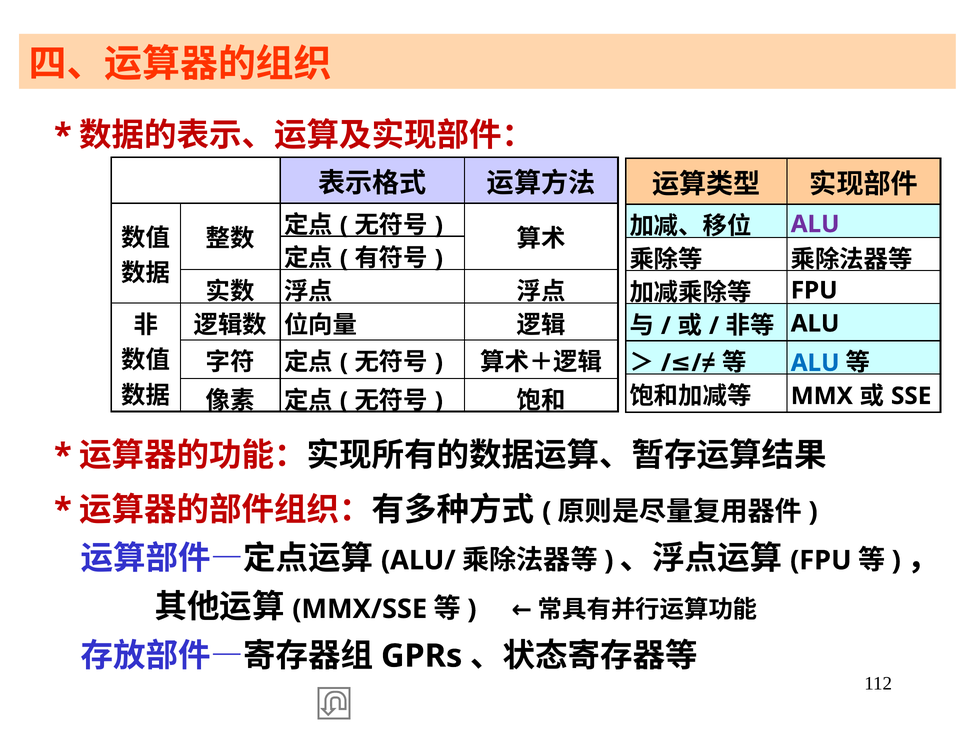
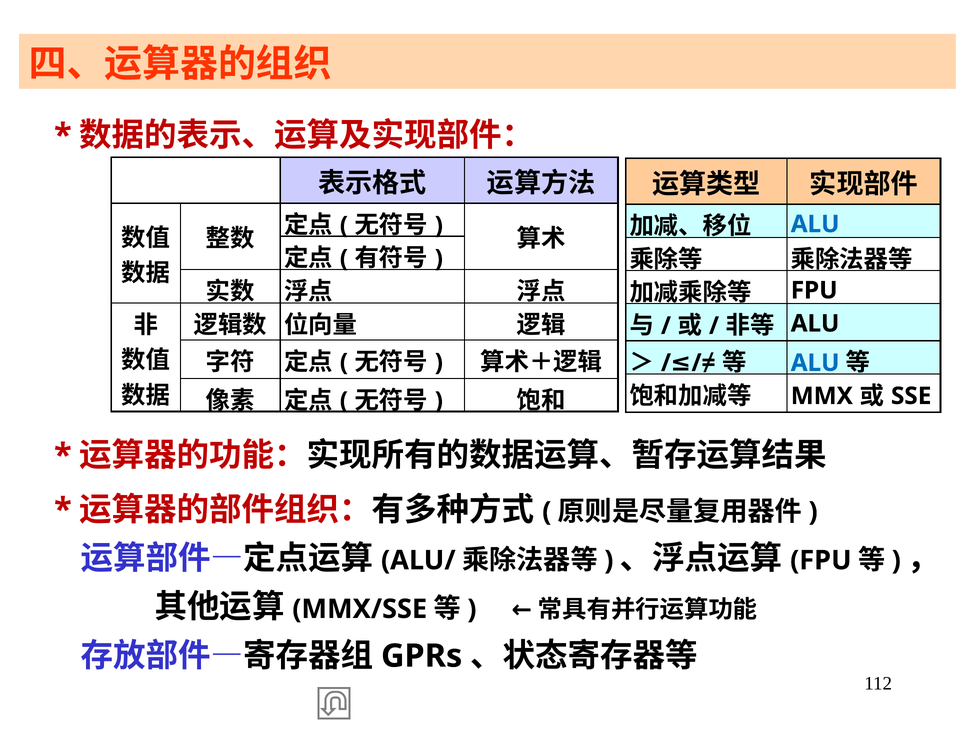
ALU at (815, 224) colour: purple -> blue
